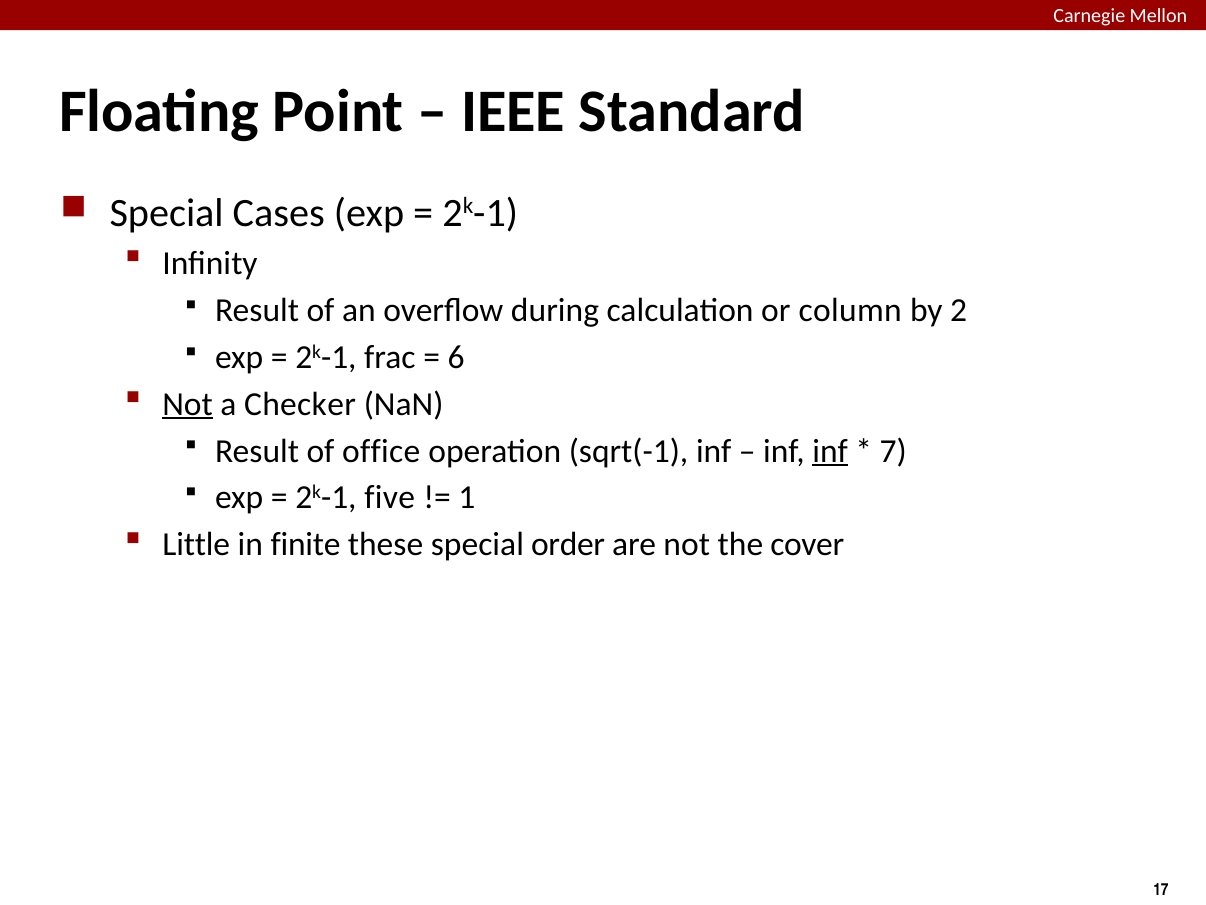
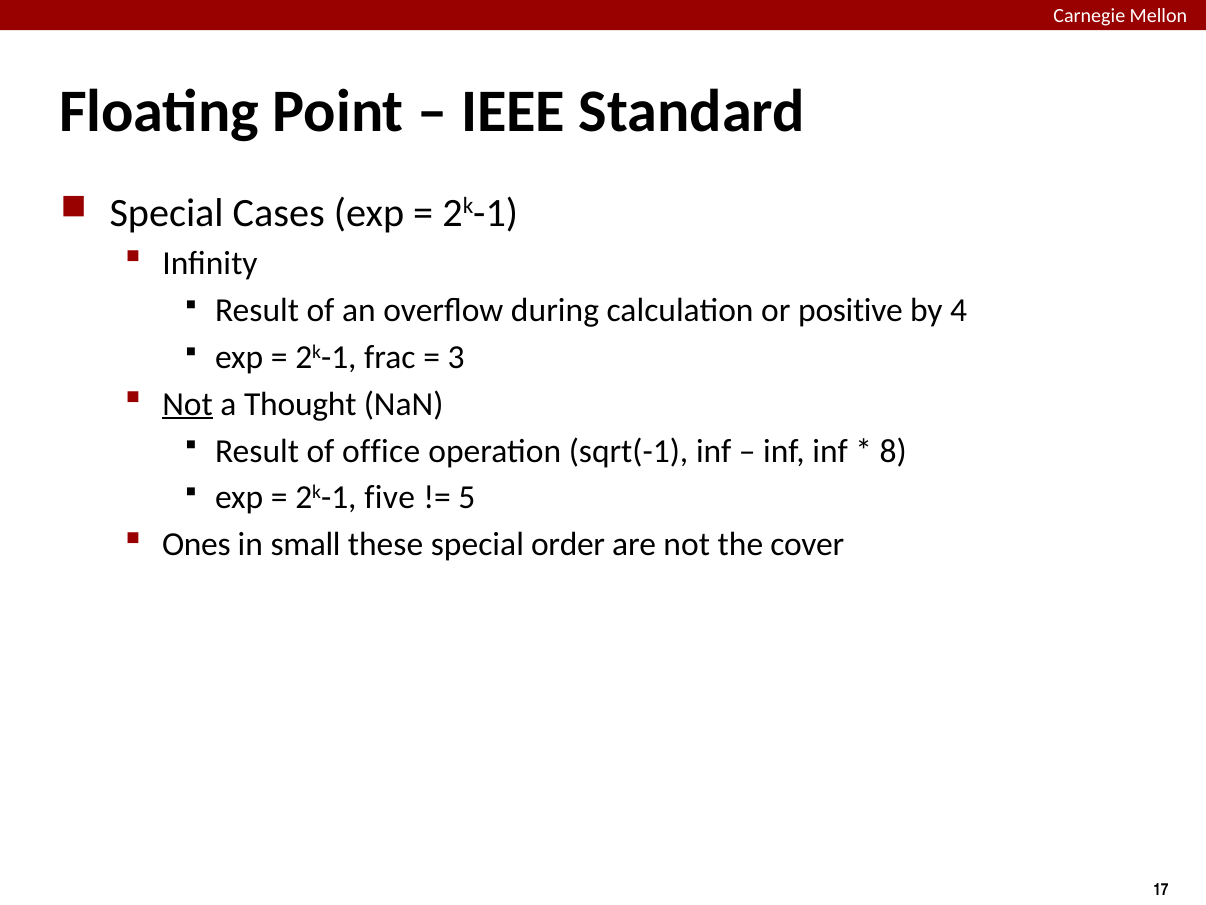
column: column -> positive
2: 2 -> 4
6: 6 -> 3
Checker: Checker -> Thought
inf at (830, 451) underline: present -> none
7: 7 -> 8
1: 1 -> 5
Little: Little -> Ones
finite: finite -> small
